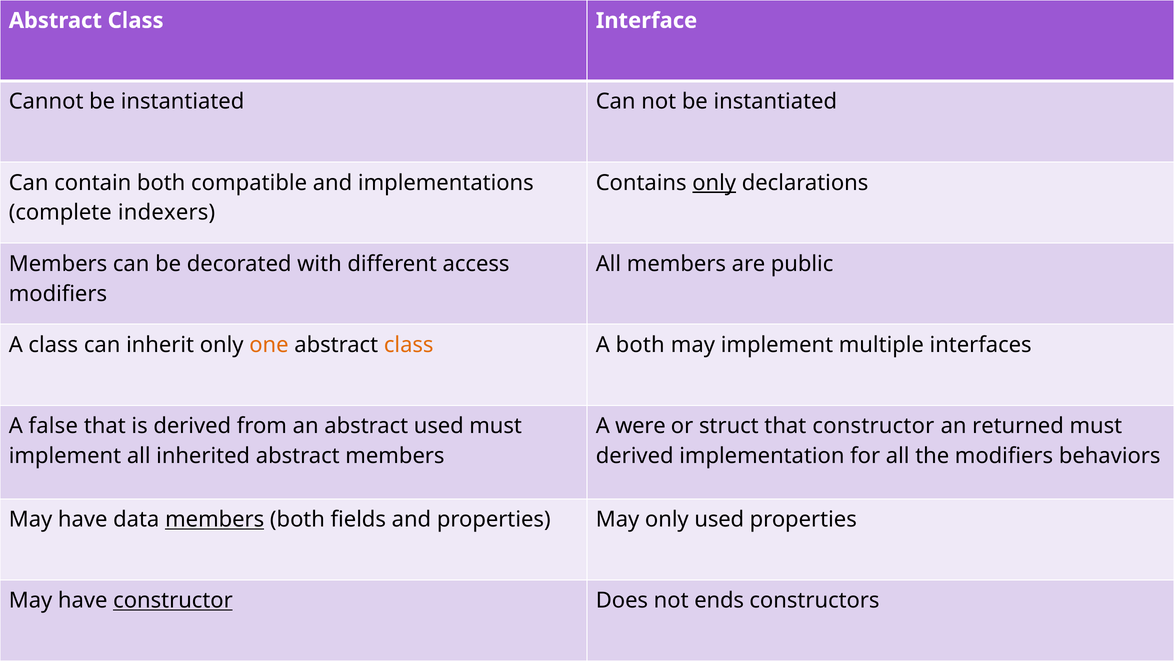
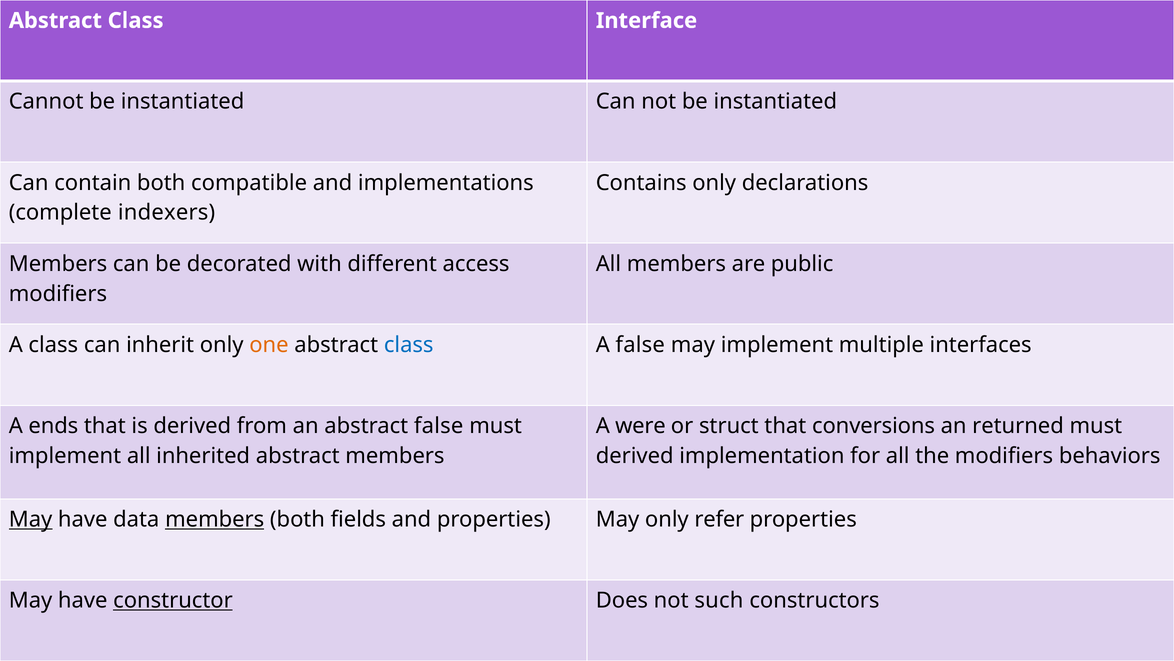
only at (714, 183) underline: present -> none
class at (409, 345) colour: orange -> blue
A both: both -> false
false: false -> ends
abstract used: used -> false
that constructor: constructor -> conversions
May at (31, 519) underline: none -> present
only used: used -> refer
ends: ends -> such
